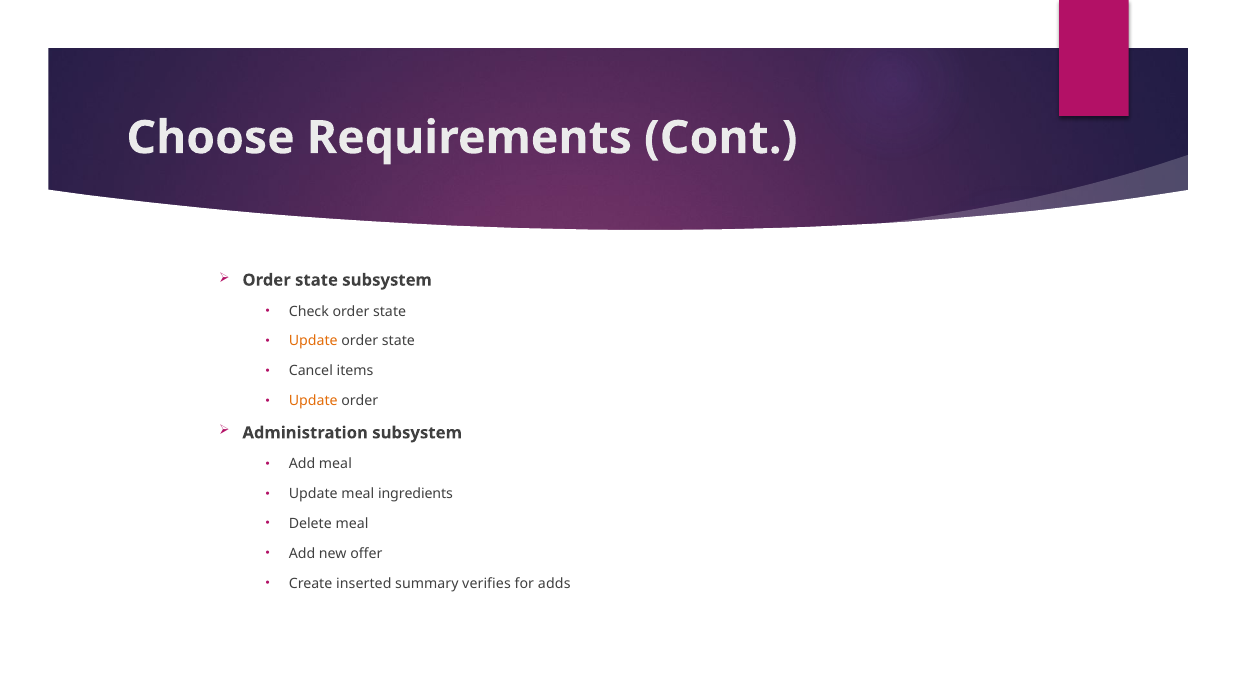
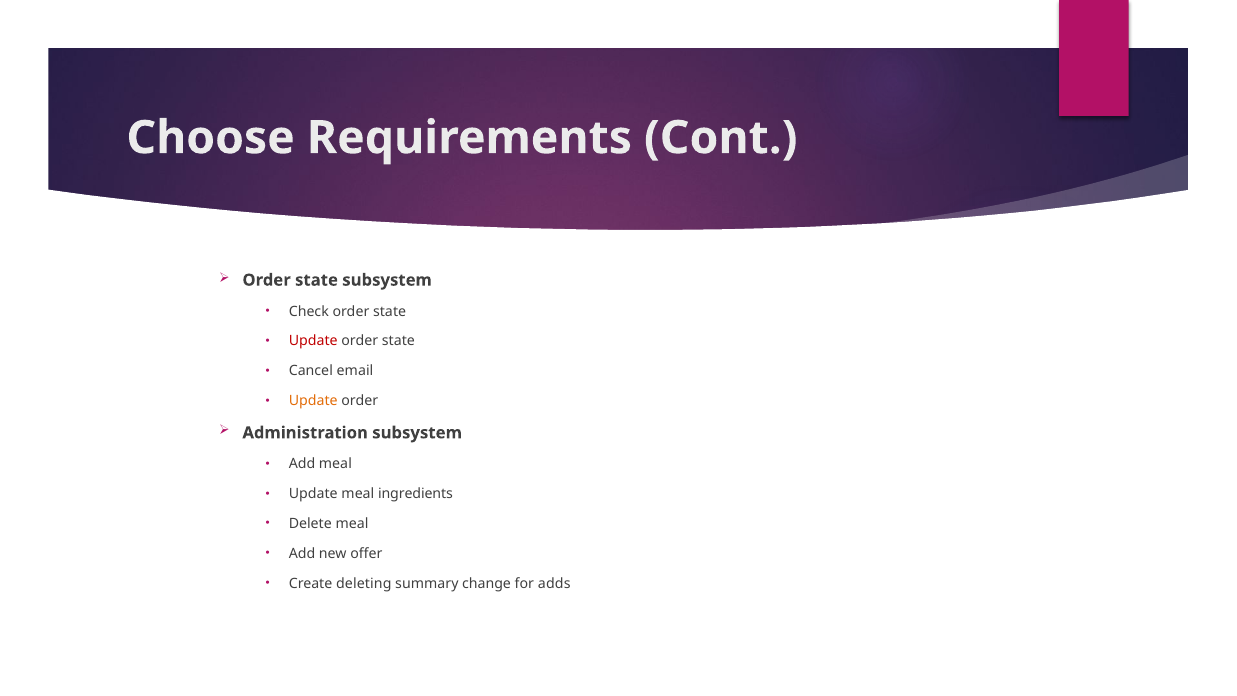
Update at (313, 341) colour: orange -> red
items: items -> email
inserted: inserted -> deleting
verifies: verifies -> change
